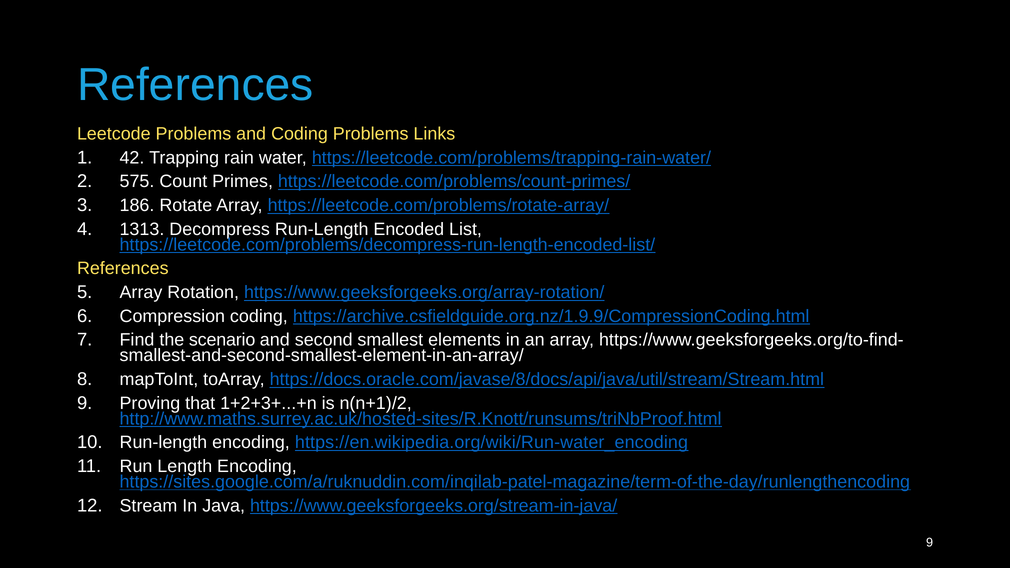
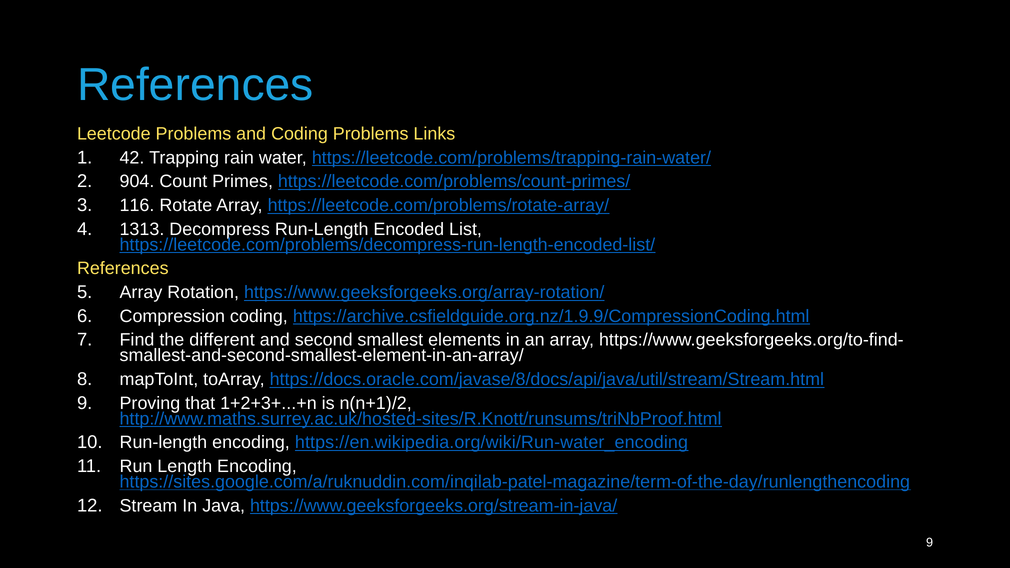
575: 575 -> 904
186: 186 -> 116
scenario: scenario -> different
